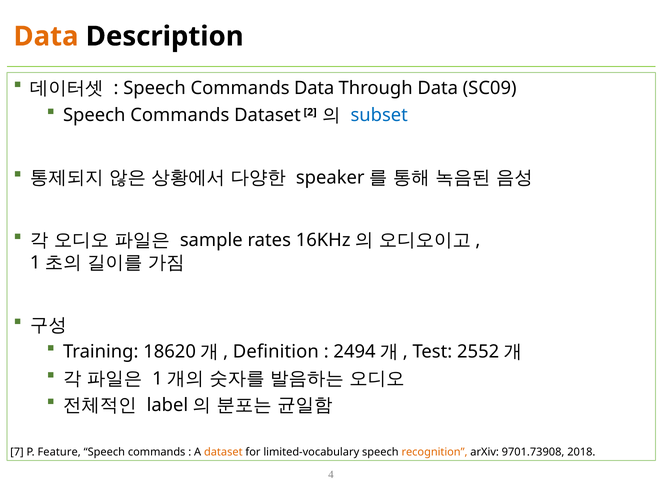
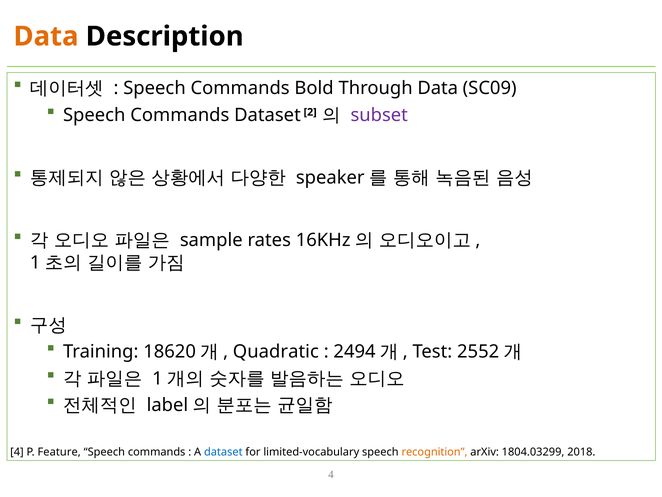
Commands Data: Data -> Bold
subset colour: blue -> purple
Definition: Definition -> Quadratic
7 at (17, 452): 7 -> 4
dataset at (223, 452) colour: orange -> blue
9701.73908: 9701.73908 -> 1804.03299
